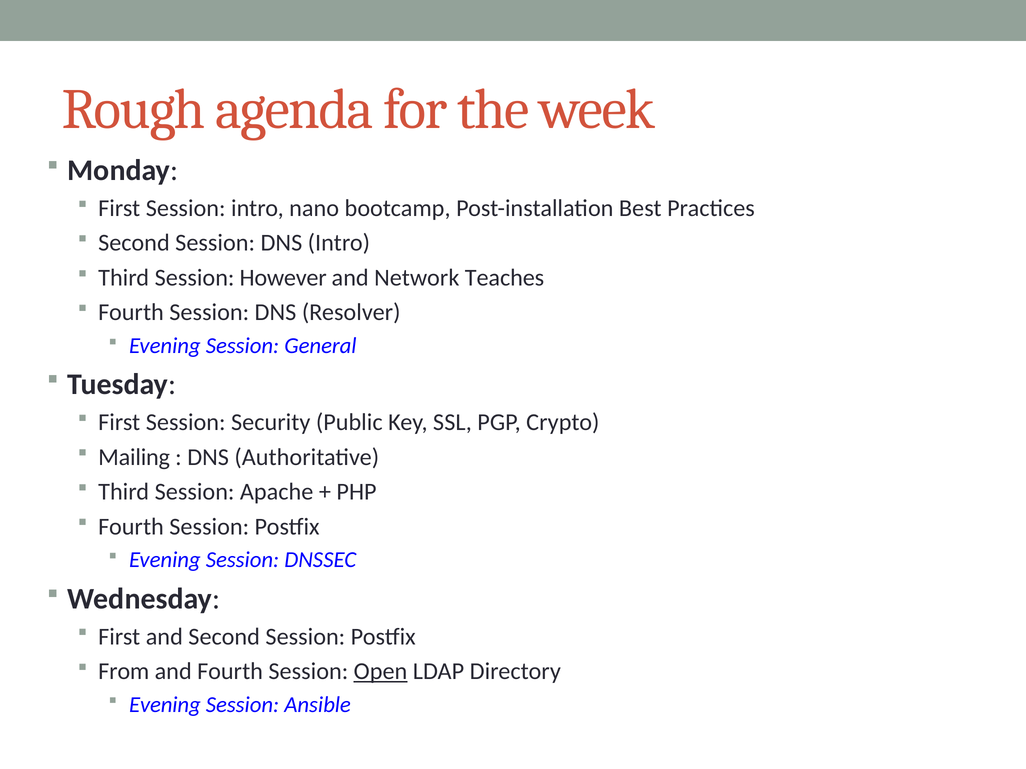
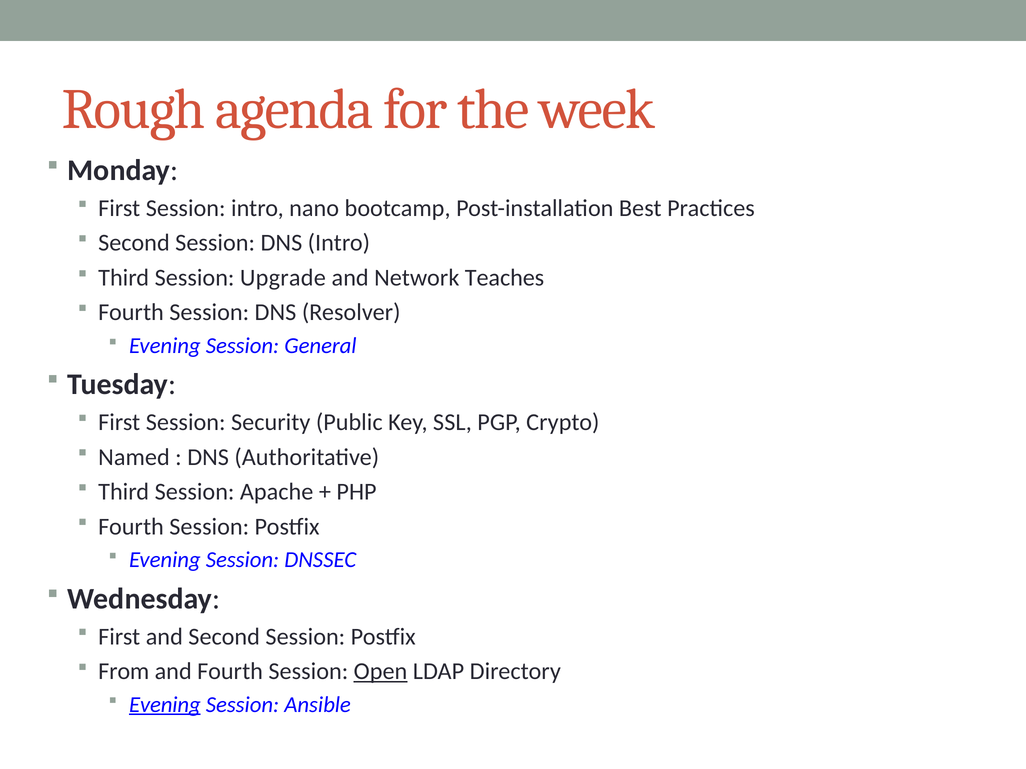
However: However -> Upgrade
Mailing: Mailing -> Named
Evening at (165, 705) underline: none -> present
